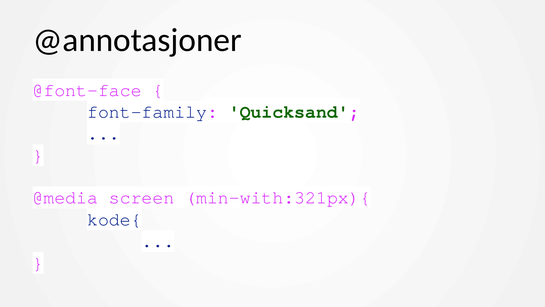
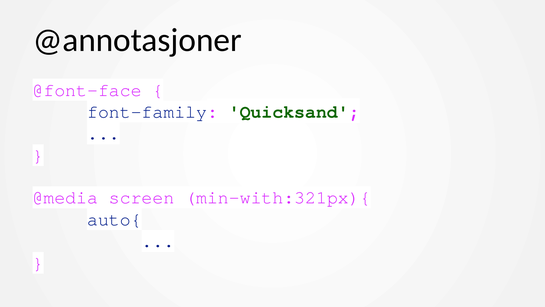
kode{: kode{ -> auto{
